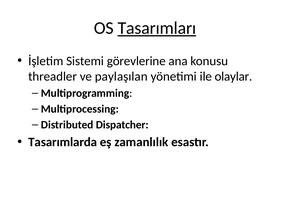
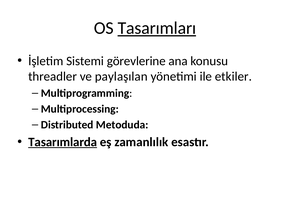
olaylar: olaylar -> etkiler
Dispatcher: Dispatcher -> Metoduda
Tasarımlarda underline: none -> present
